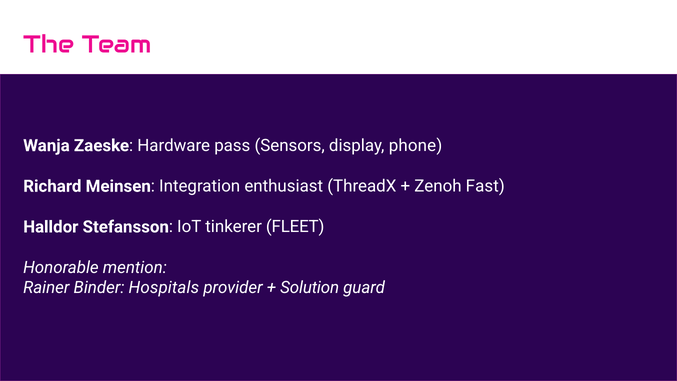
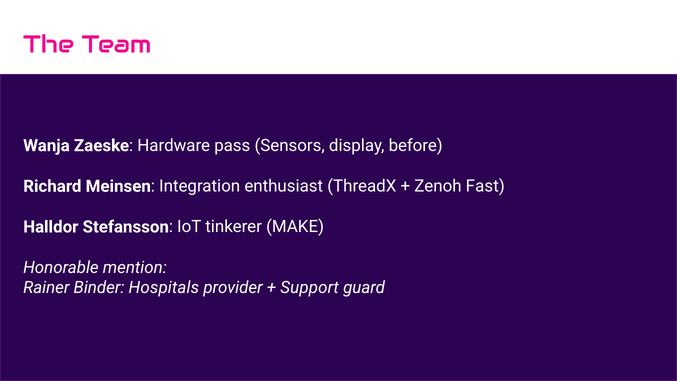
phone: phone -> before
FLEET: FLEET -> MAKE
Solution: Solution -> Support
